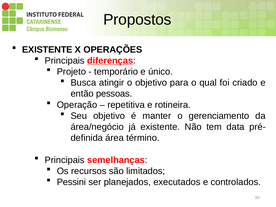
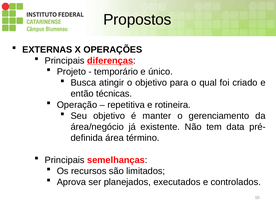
EXISTENTE at (47, 50): EXISTENTE -> EXTERNAS
pessoas: pessoas -> técnicas
Pessini: Pessini -> Aprova
